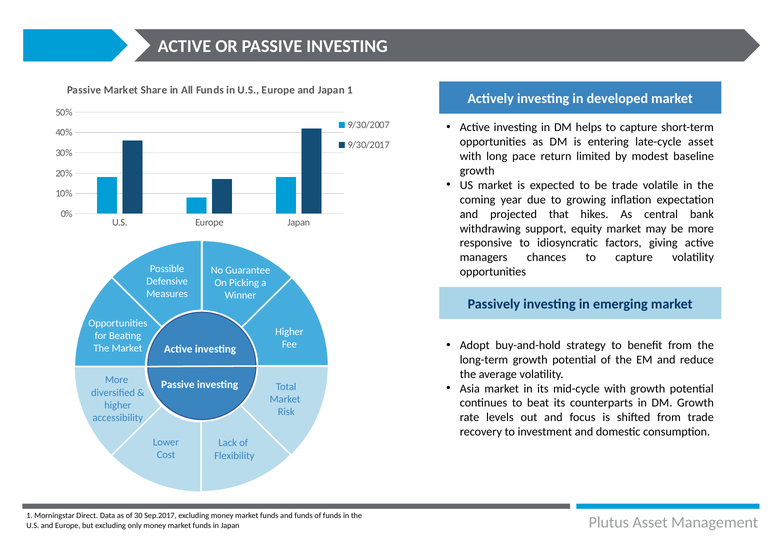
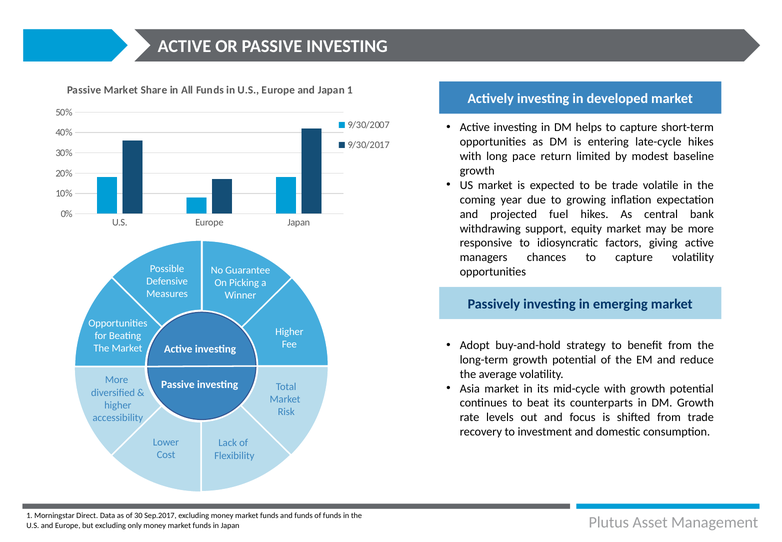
late-cycle asset: asset -> hikes
that: that -> fuel
